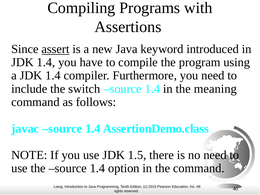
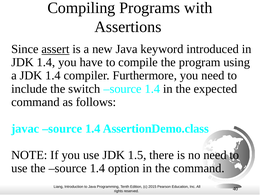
meaning: meaning -> expected
